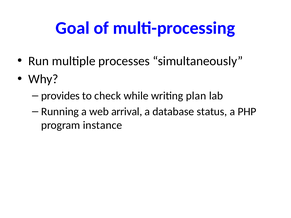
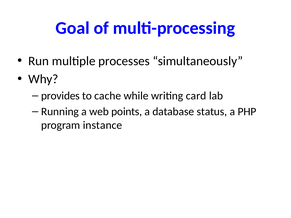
check: check -> cache
plan: plan -> card
arrival: arrival -> points
